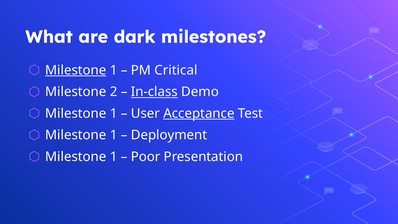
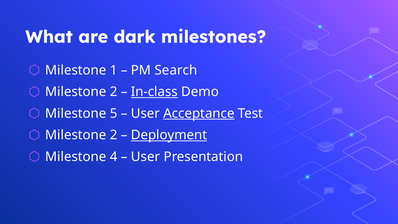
Milestone at (76, 70) underline: present -> none
Critical: Critical -> Search
1 at (114, 113): 1 -> 5
1 at (114, 135): 1 -> 2
Deployment underline: none -> present
1 at (114, 157): 1 -> 4
Poor at (146, 157): Poor -> User
